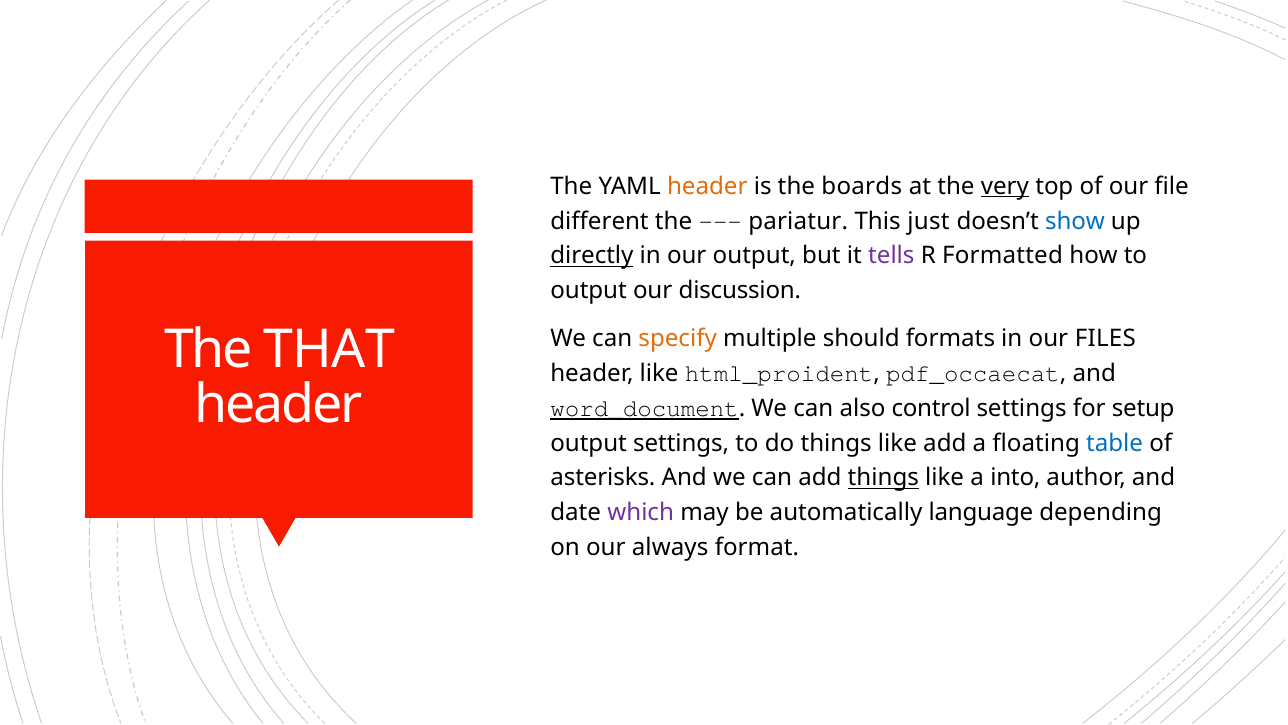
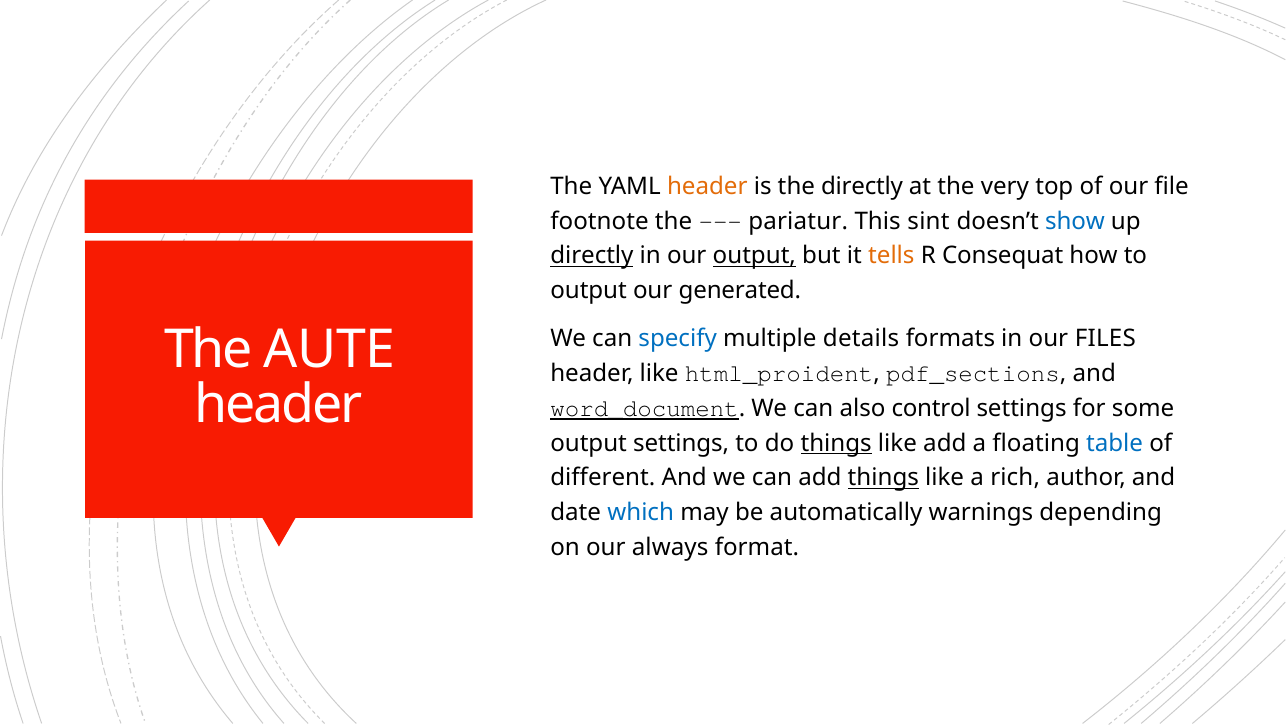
the boards: boards -> directly
very underline: present -> none
different: different -> footnote
just: just -> sint
output at (754, 256) underline: none -> present
tells colour: purple -> orange
Formatted: Formatted -> Consequat
discussion: discussion -> generated
specify colour: orange -> blue
should: should -> details
THAT: THAT -> AUTE
pdf_occaecat: pdf_occaecat -> pdf_sections
setup: setup -> some
things at (836, 443) underline: none -> present
asterisks: asterisks -> different
into: into -> rich
which colour: purple -> blue
language: language -> warnings
